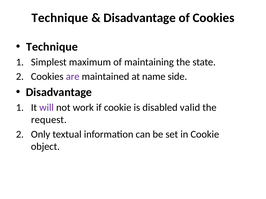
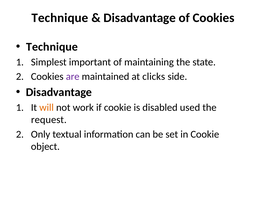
maximum: maximum -> important
name: name -> clicks
will colour: purple -> orange
valid: valid -> used
